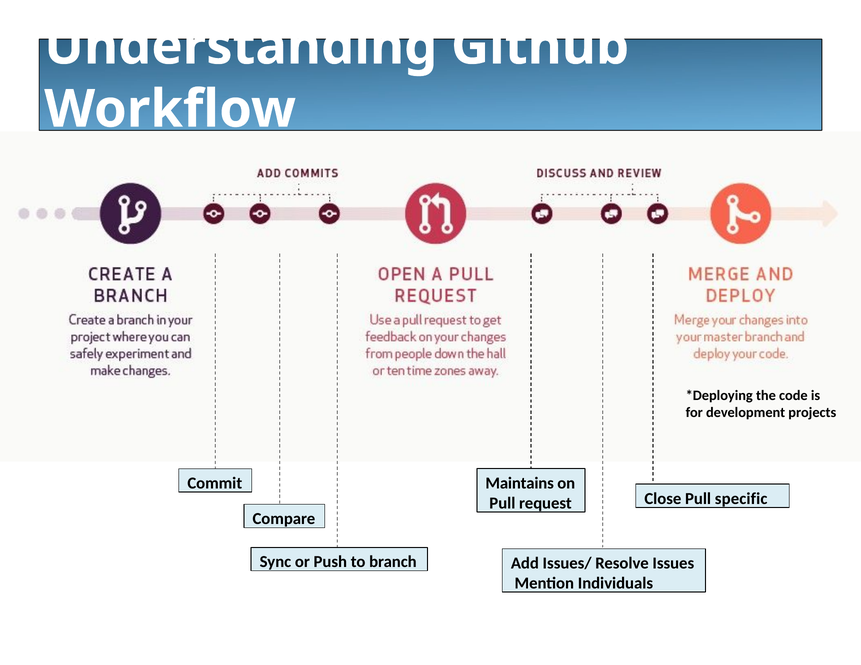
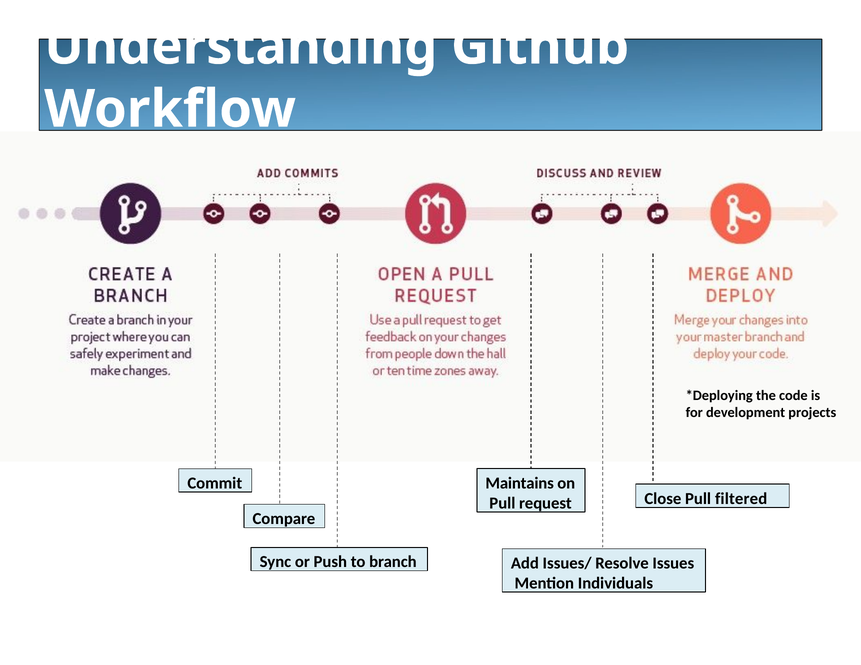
specific: specific -> filtered
